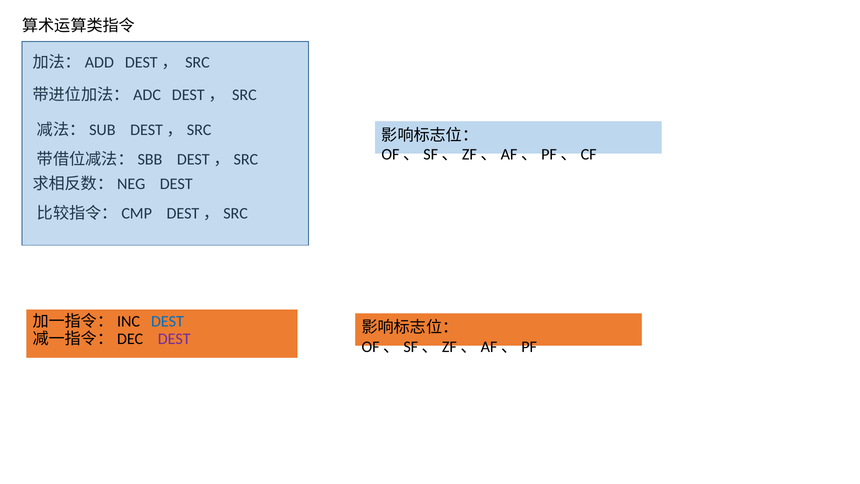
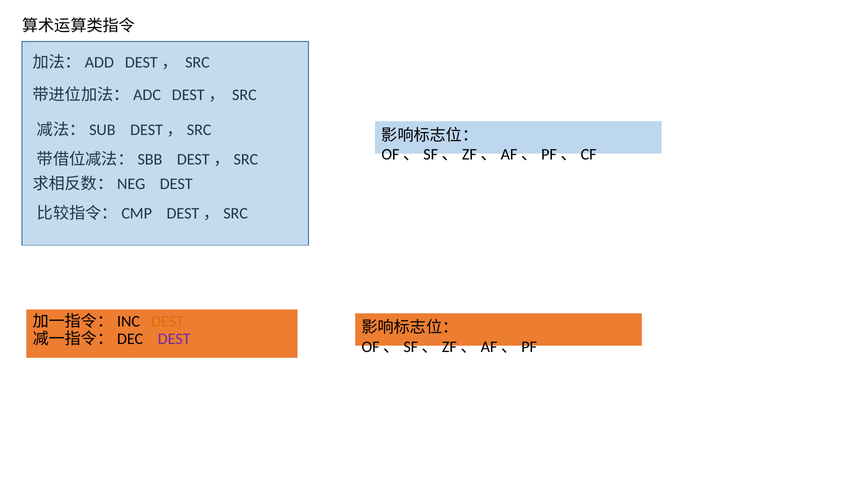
DEST at (167, 321) colour: blue -> orange
